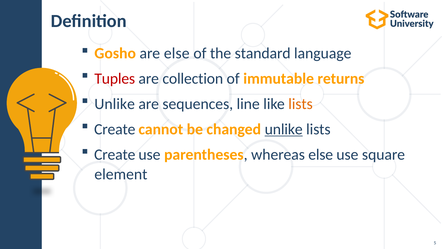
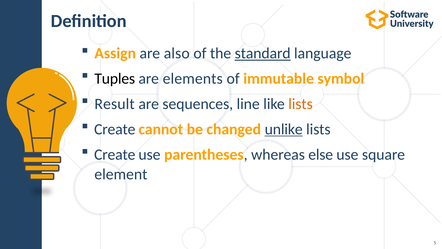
Gosho: Gosho -> Assign
are else: else -> also
standard underline: none -> present
Tuples colour: red -> black
collection: collection -> elements
returns: returns -> symbol
Unlike at (115, 104): Unlike -> Result
